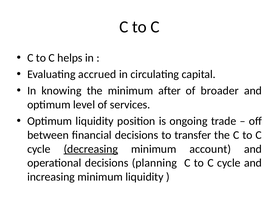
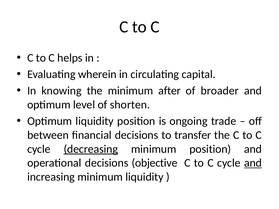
accrued: accrued -> wherein
services: services -> shorten
minimum account: account -> position
planning: planning -> objective
and at (253, 163) underline: none -> present
